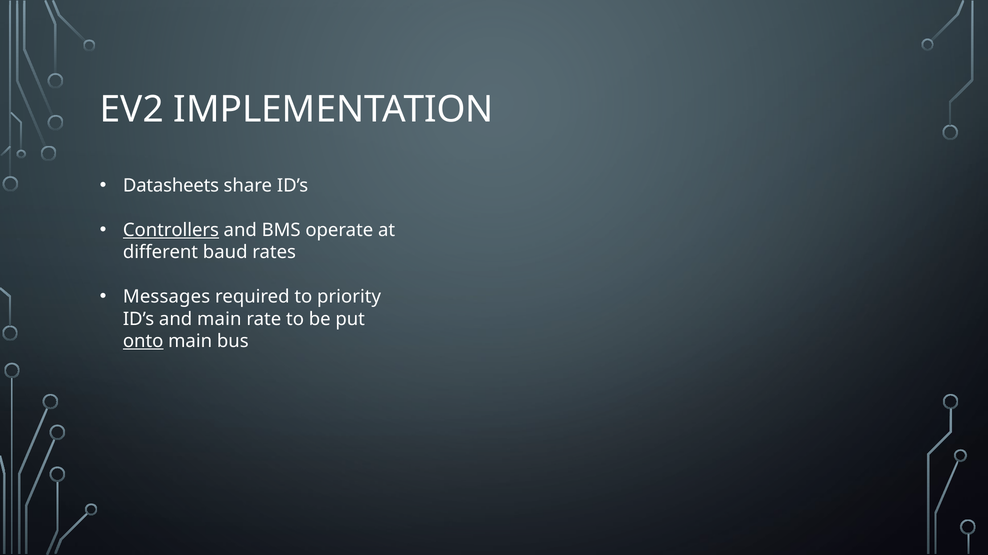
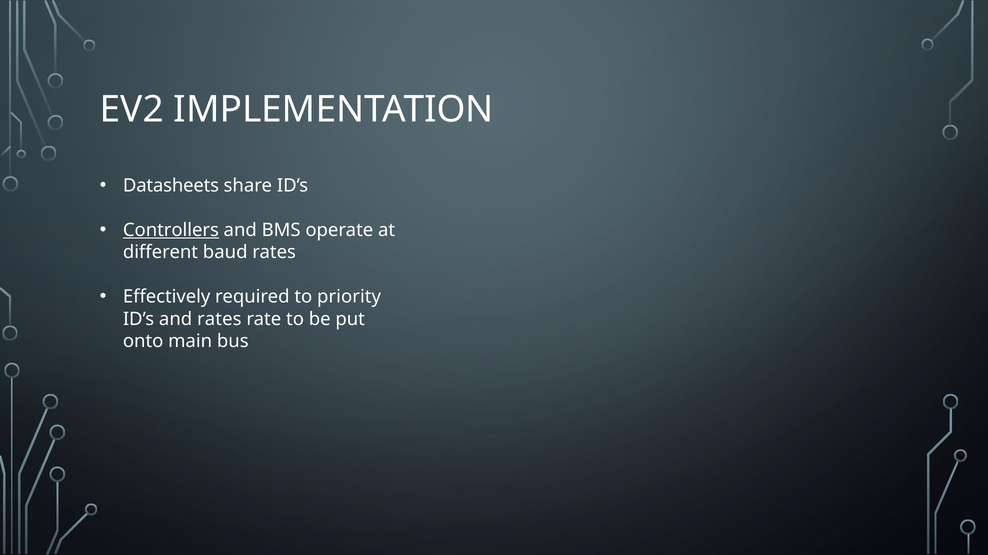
Messages: Messages -> Effectively
and main: main -> rates
onto underline: present -> none
